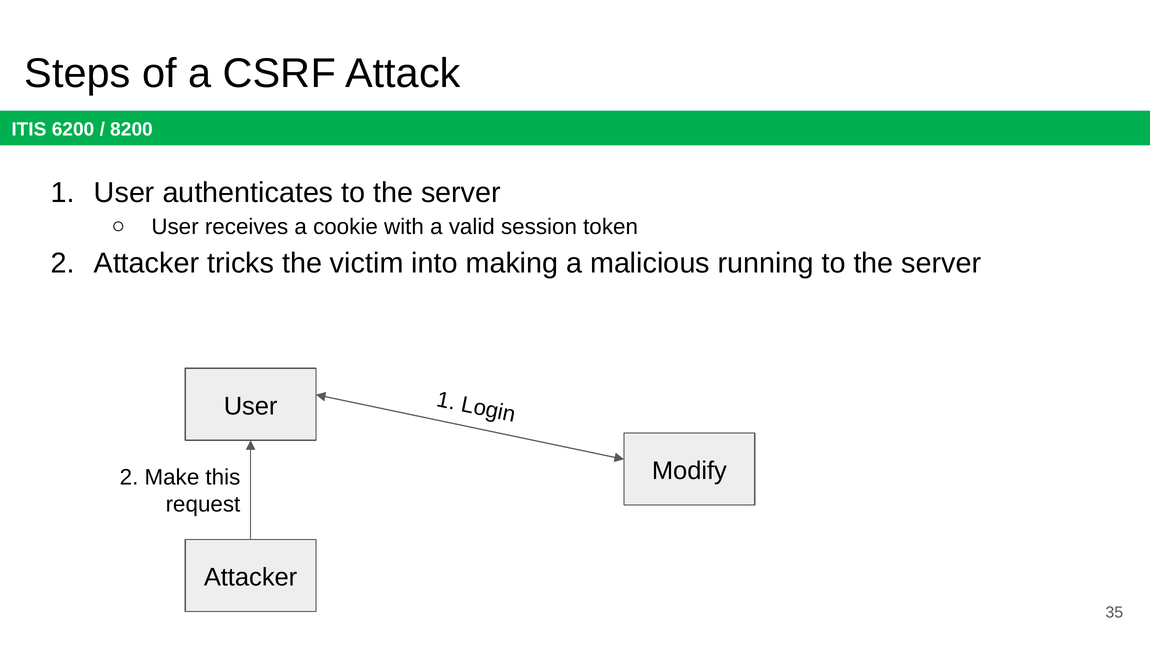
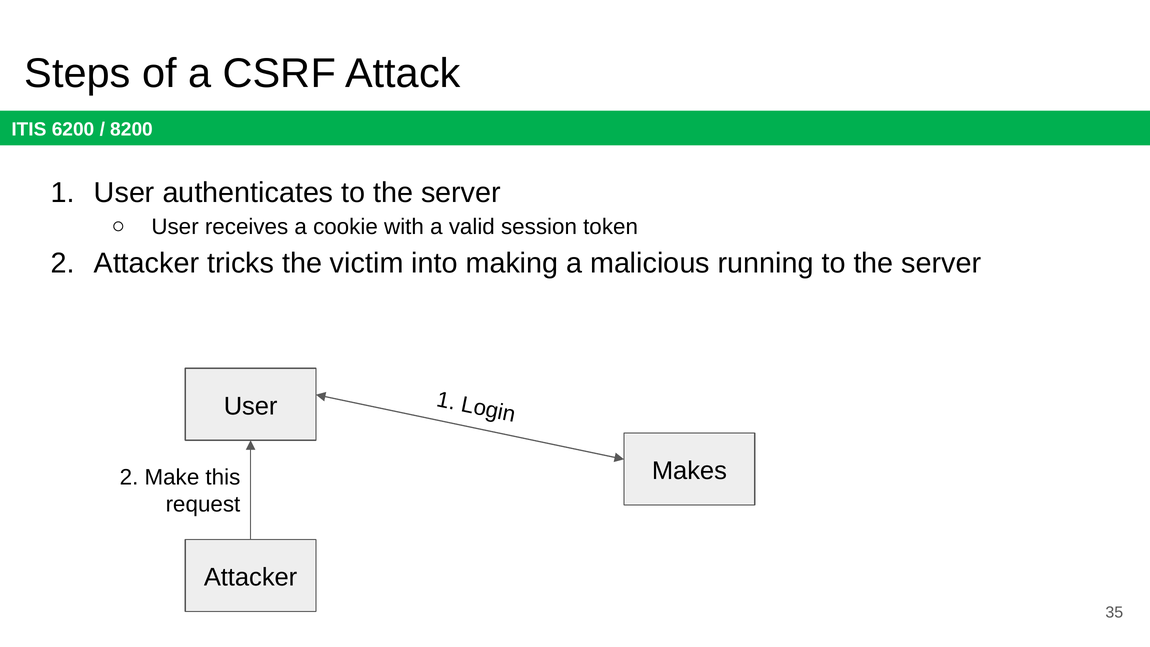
Modify: Modify -> Makes
